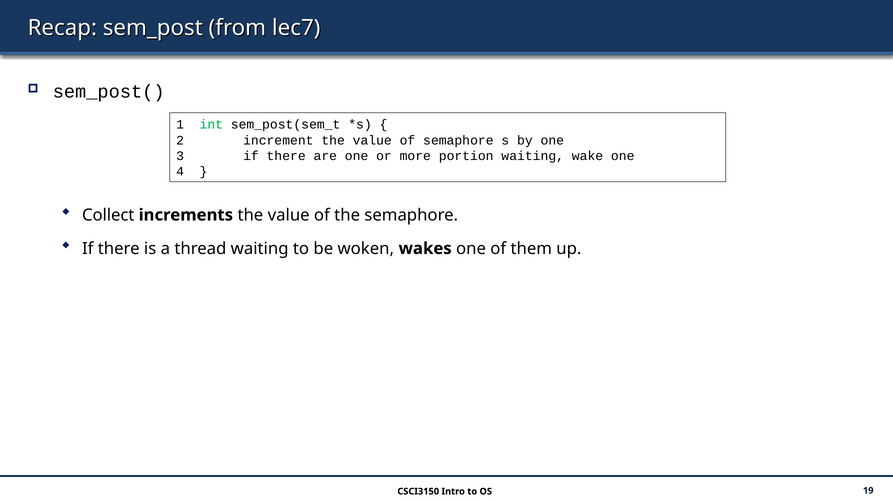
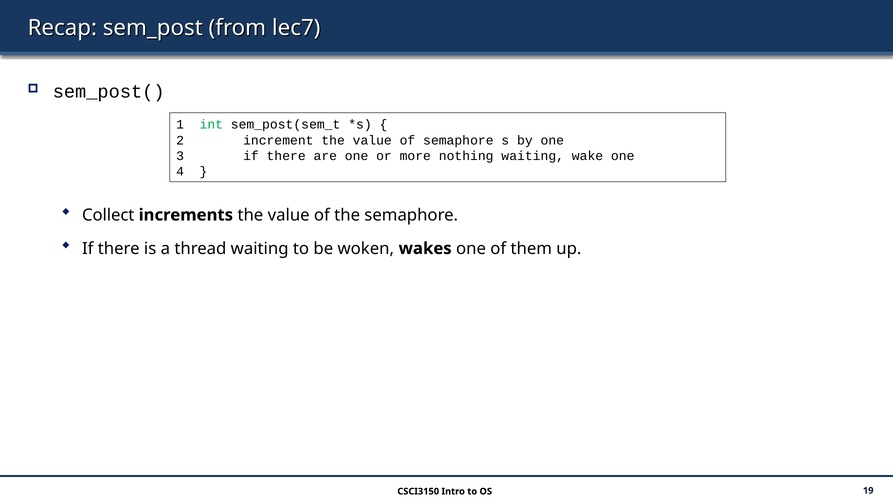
portion: portion -> nothing
